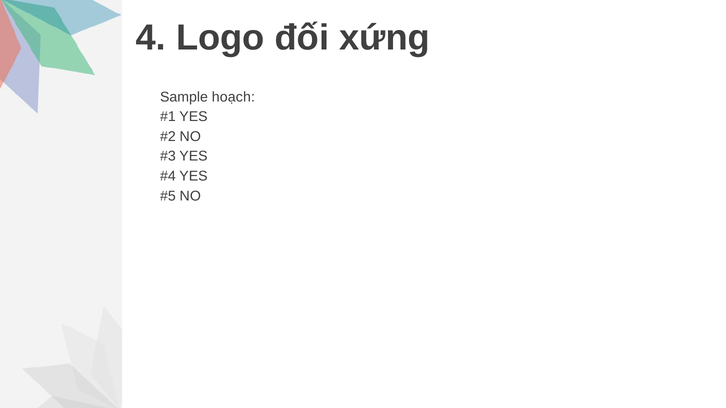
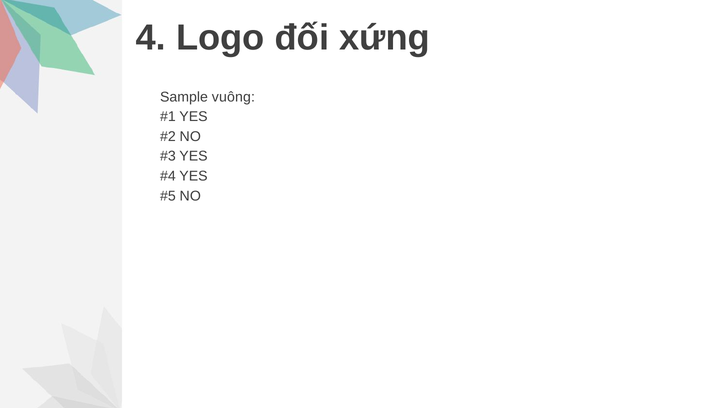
hoạch: hoạch -> vuông
